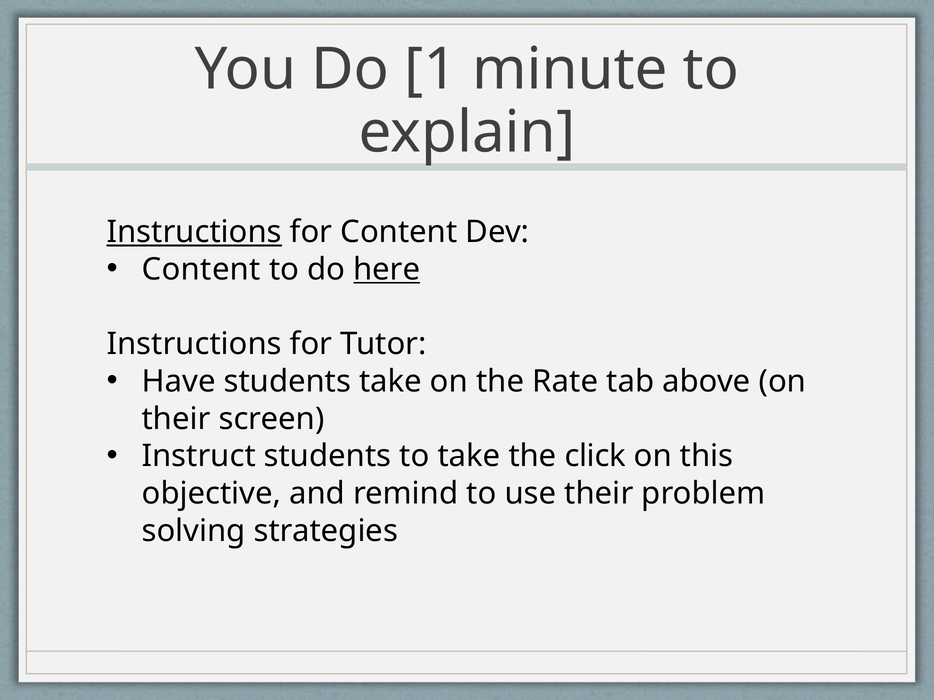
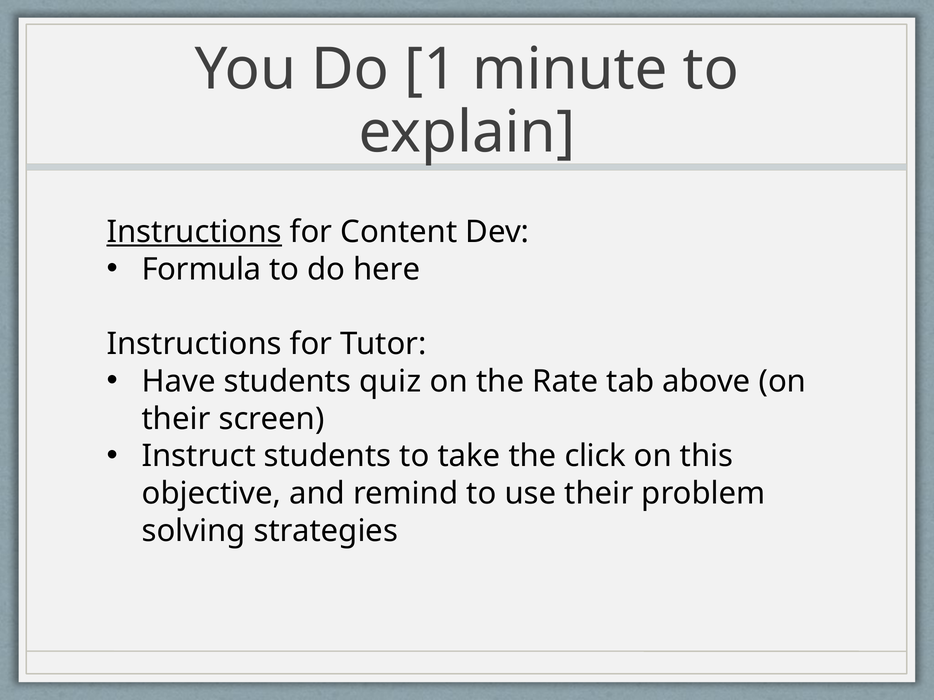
Content at (201, 270): Content -> Formula
here underline: present -> none
students take: take -> quiz
